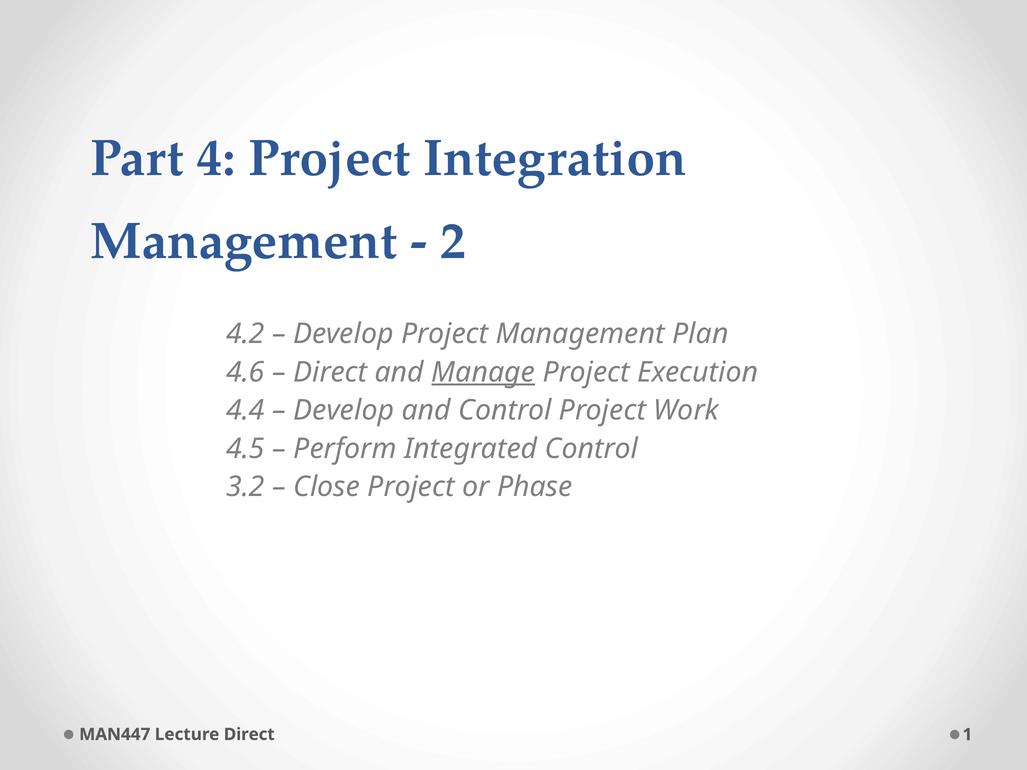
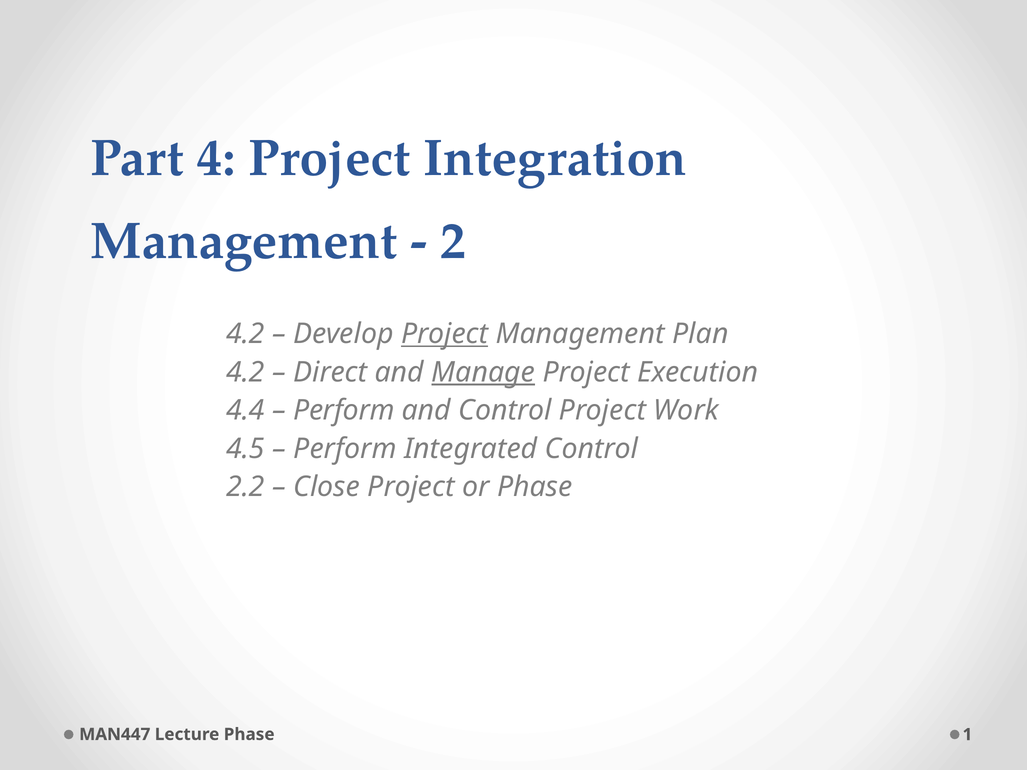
Project at (445, 334) underline: none -> present
4.6 at (245, 372): 4.6 -> 4.2
Develop at (344, 411): Develop -> Perform
3.2: 3.2 -> 2.2
Lecture Direct: Direct -> Phase
